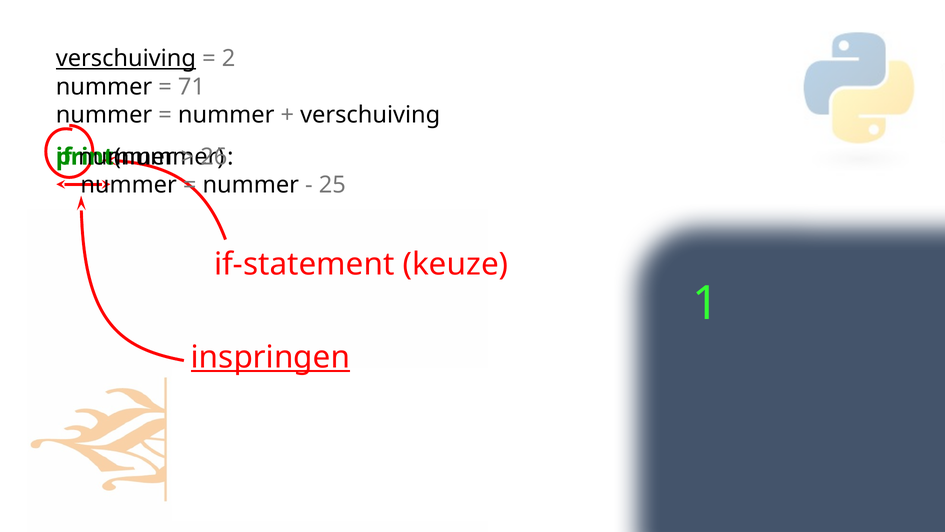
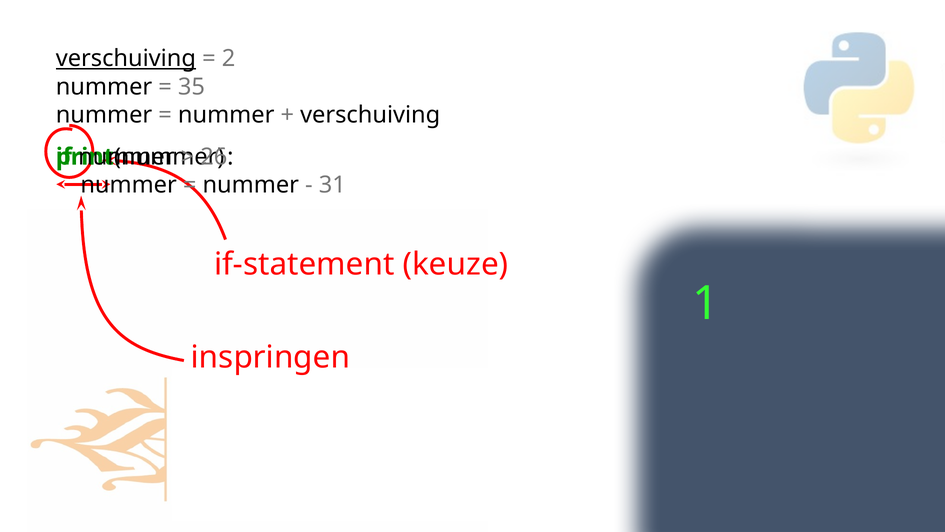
71: 71 -> 35
25: 25 -> 31
inspringen underline: present -> none
